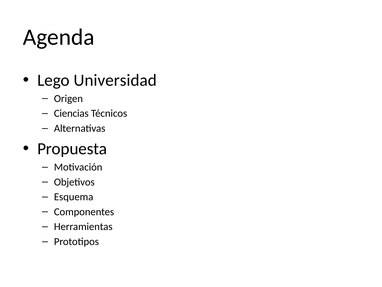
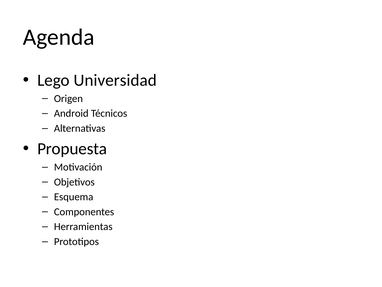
Ciencias: Ciencias -> Android
